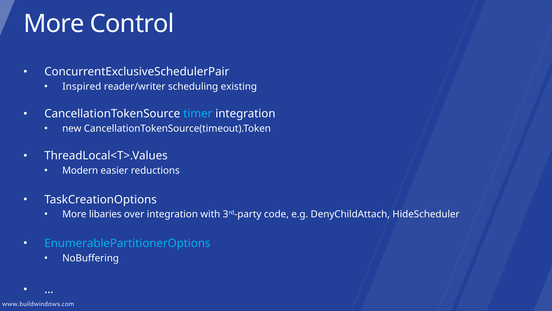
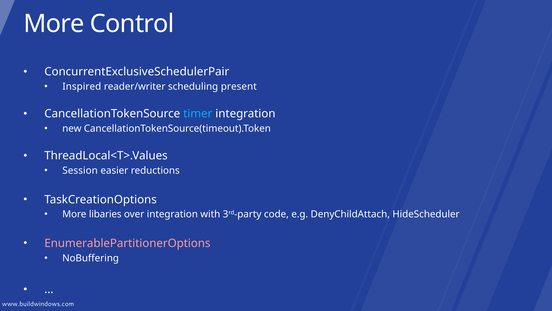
existing: existing -> present
Modern: Modern -> Session
EnumerablePartitionerOptions colour: light blue -> pink
